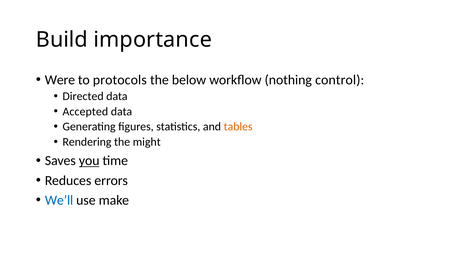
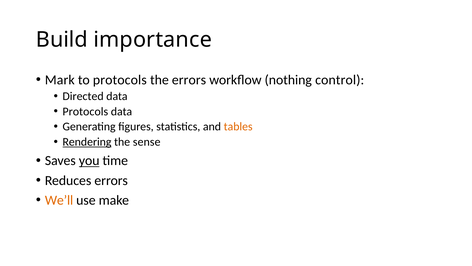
Were: Were -> Mark
the below: below -> errors
Accepted at (85, 111): Accepted -> Protocols
Rendering underline: none -> present
might: might -> sense
We’ll colour: blue -> orange
